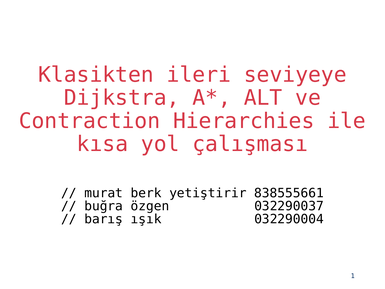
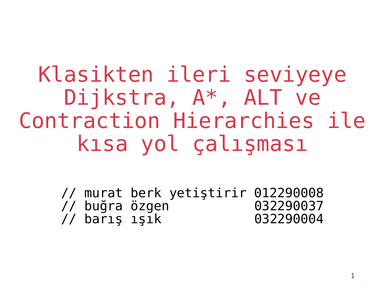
838555661: 838555661 -> 012290008
